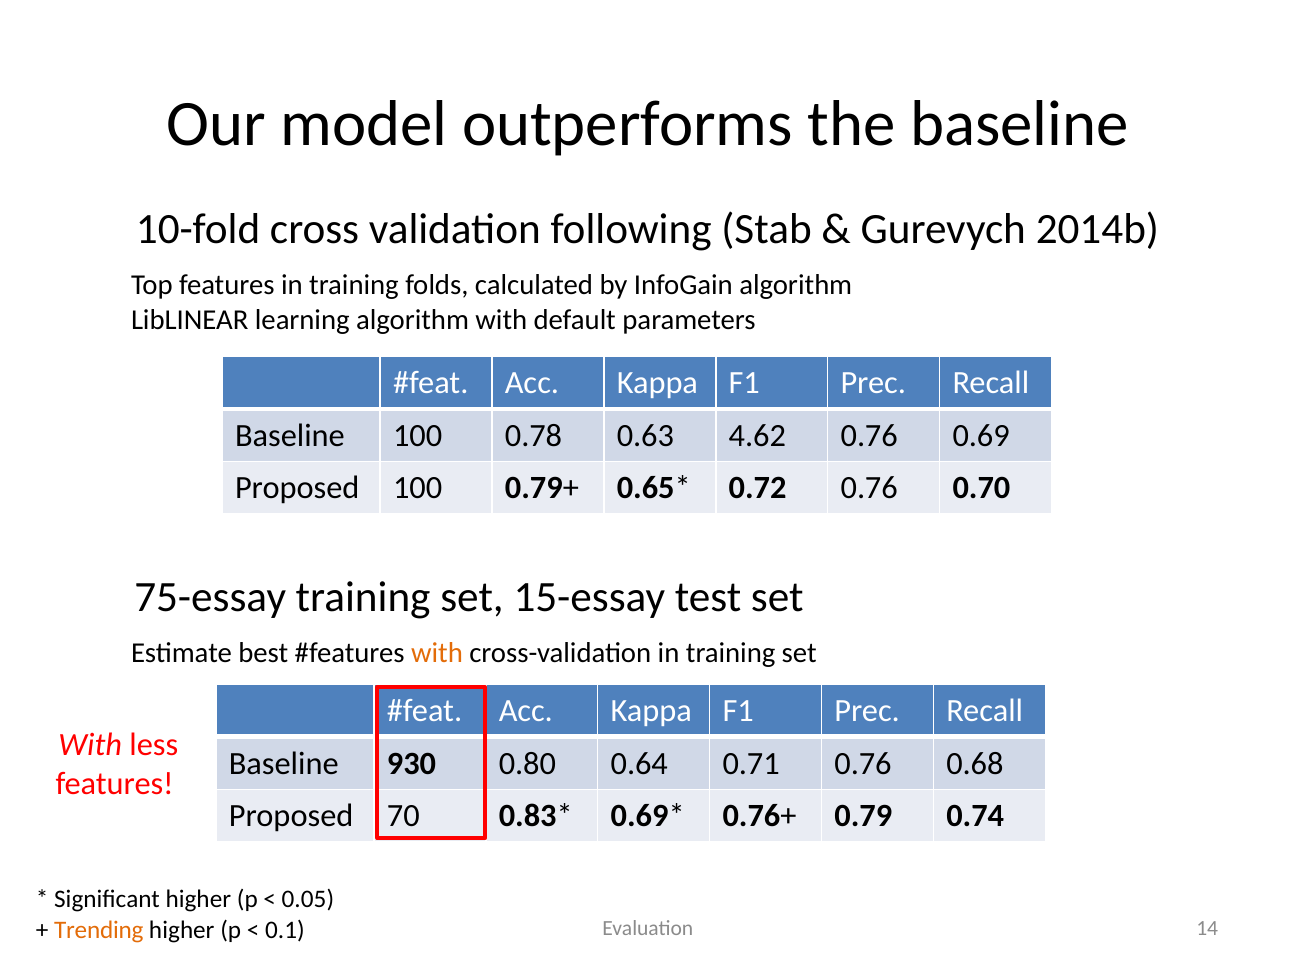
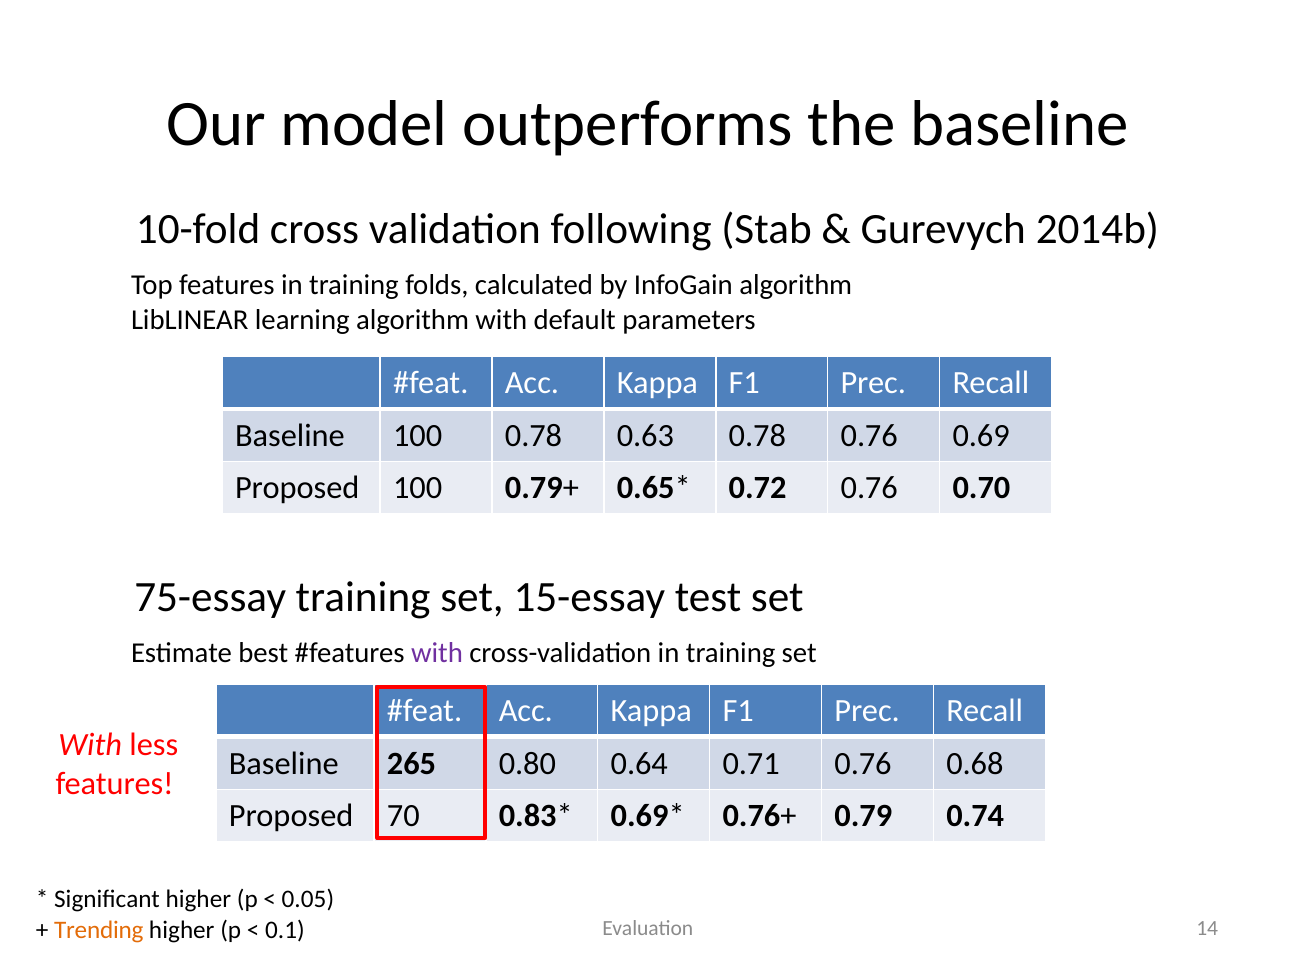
0.63 4.62: 4.62 -> 0.78
with at (437, 653) colour: orange -> purple
930: 930 -> 265
